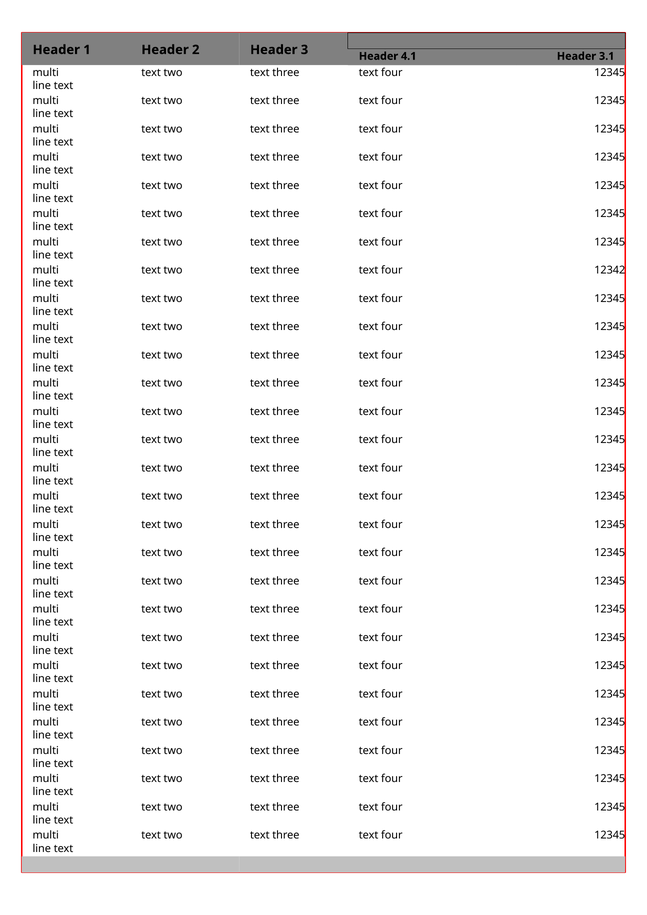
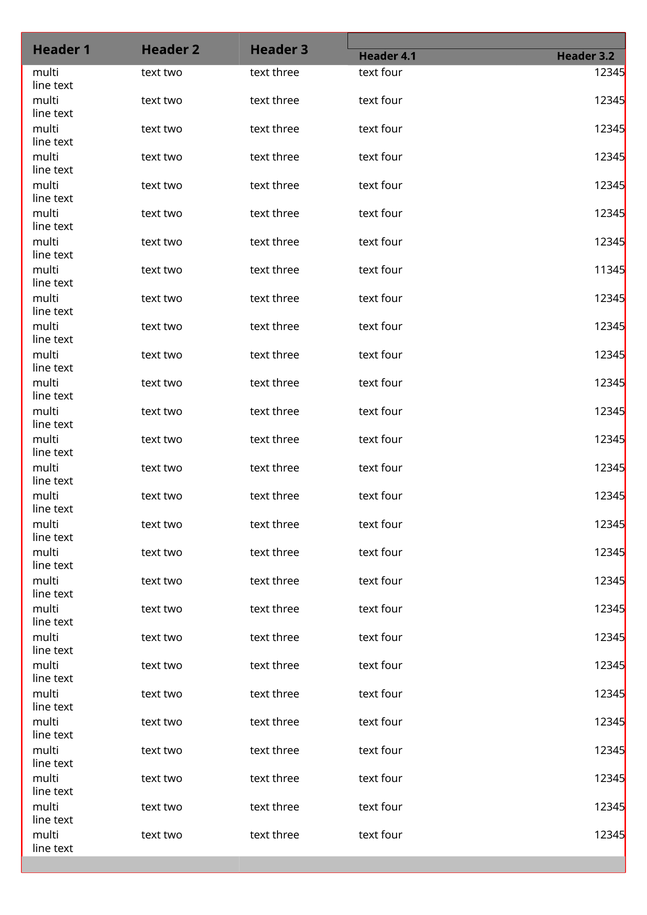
3.1: 3.1 -> 3.2
12342: 12342 -> 11345
